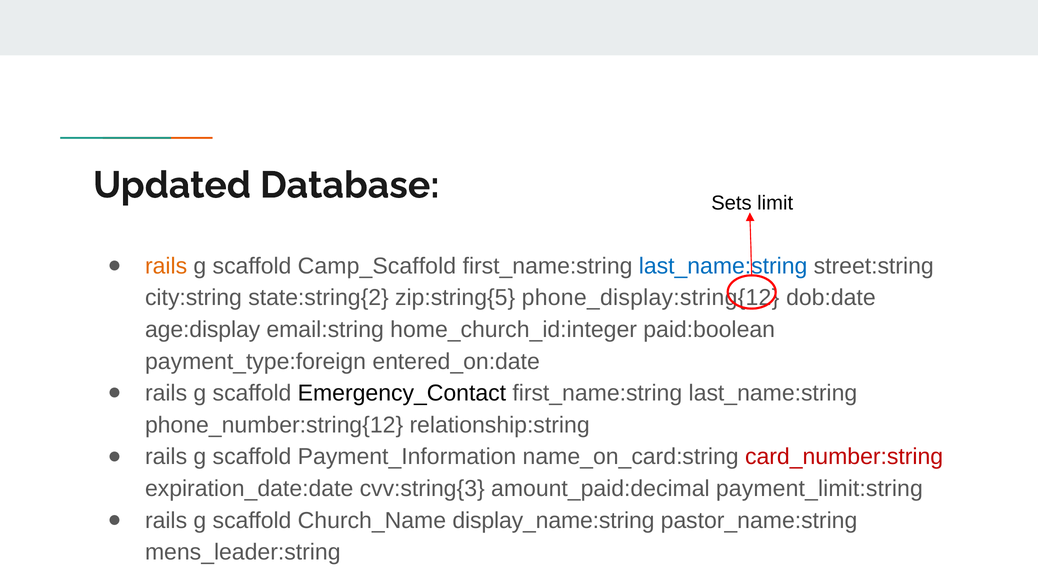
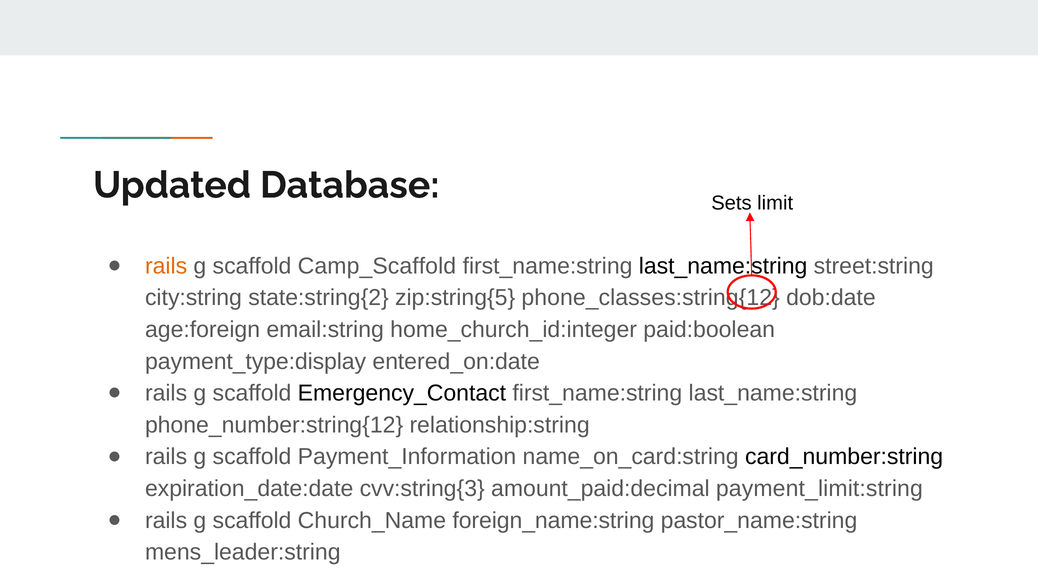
last_name:string at (723, 266) colour: blue -> black
phone_display:string{12: phone_display:string{12 -> phone_classes:string{12
age:display: age:display -> age:foreign
payment_type:foreign: payment_type:foreign -> payment_type:display
card_number:string colour: red -> black
display_name:string: display_name:string -> foreign_name:string
